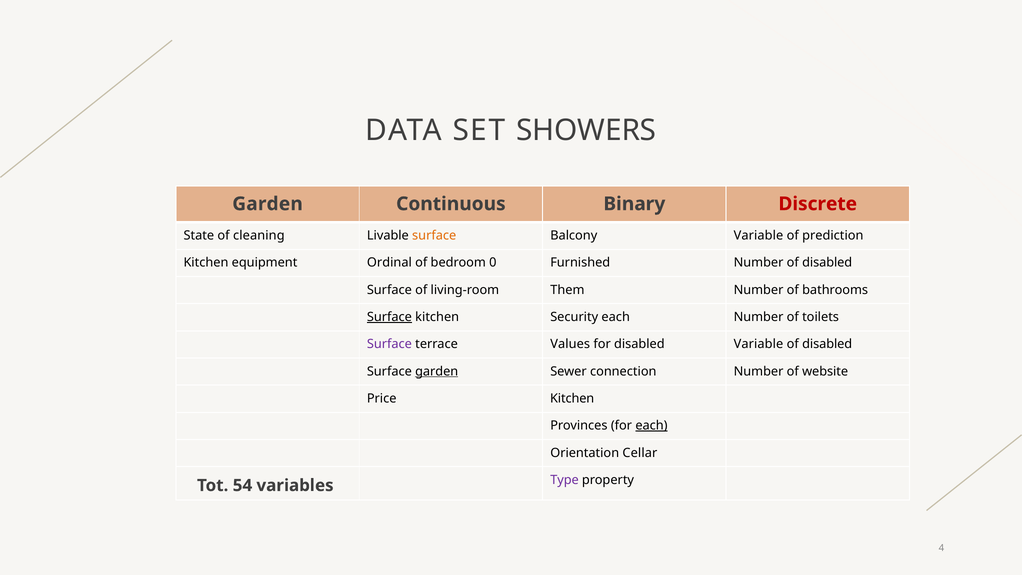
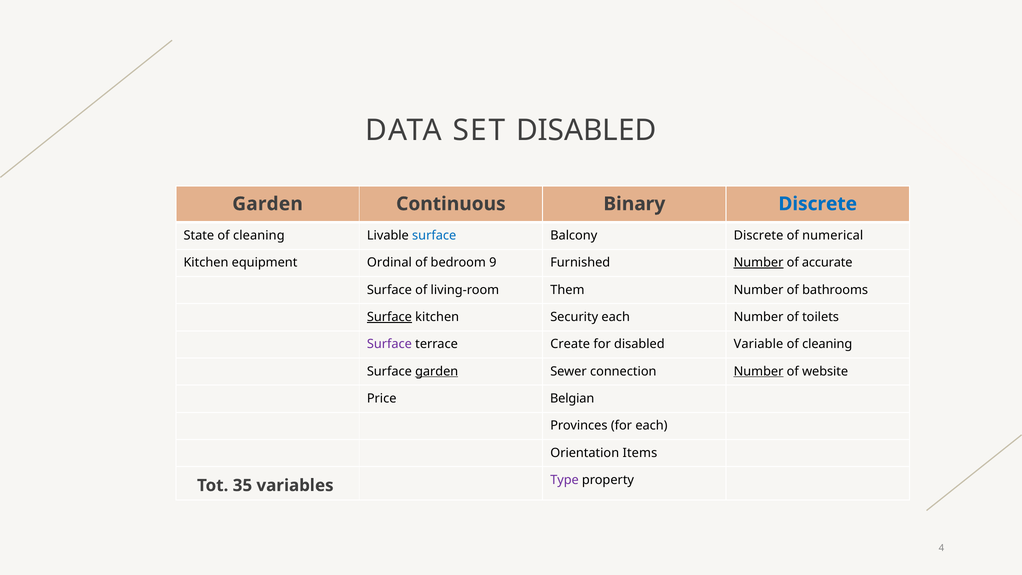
SET SHOWERS: SHOWERS -> DISABLED
Discrete at (818, 204) colour: red -> blue
surface at (434, 235) colour: orange -> blue
Balcony Variable: Variable -> Discrete
prediction: prediction -> numerical
0: 0 -> 9
Number at (759, 263) underline: none -> present
disabled at (827, 263): disabled -> accurate
Values: Values -> Create
disabled at (827, 344): disabled -> cleaning
Number at (759, 371) underline: none -> present
Price Kitchen: Kitchen -> Belgian
each at (651, 426) underline: present -> none
Cellar: Cellar -> Items
54: 54 -> 35
